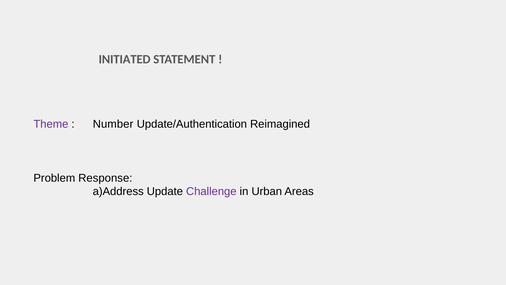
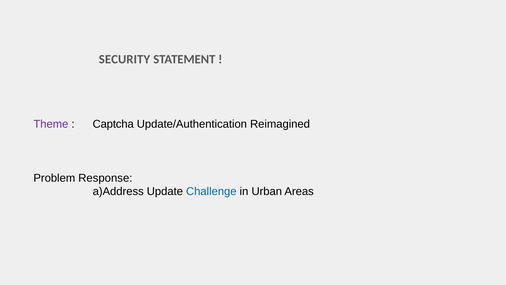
INITIATED: INITIATED -> SECURITY
Number: Number -> Captcha
Challenge colour: purple -> blue
